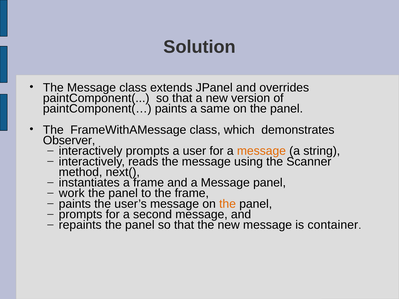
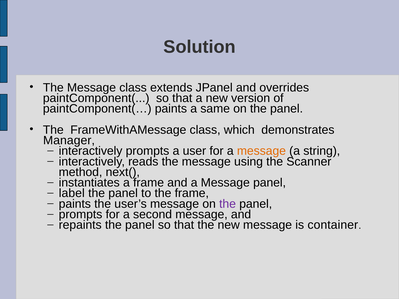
Observer: Observer -> Manager
work: work -> label
the at (228, 204) colour: orange -> purple
